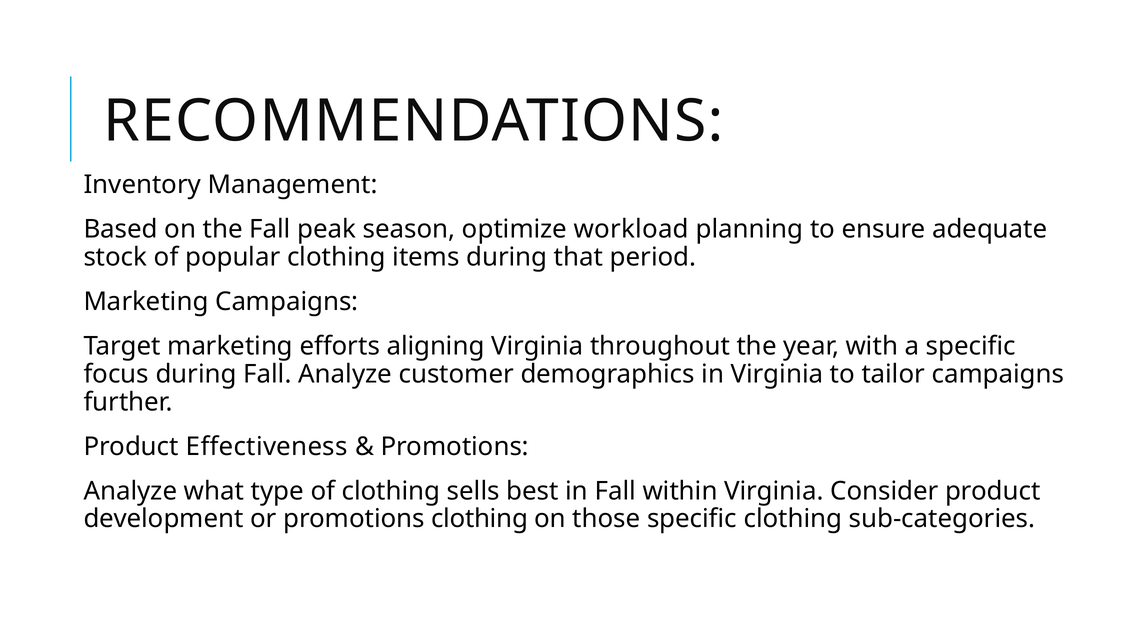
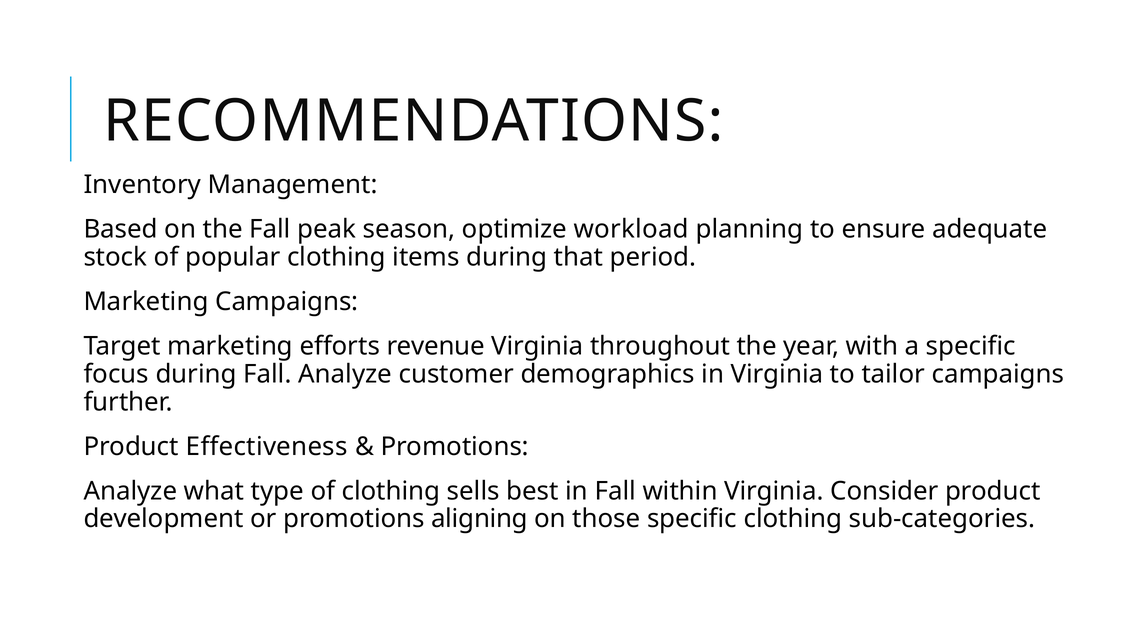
aligning: aligning -> revenue
promotions clothing: clothing -> aligning
